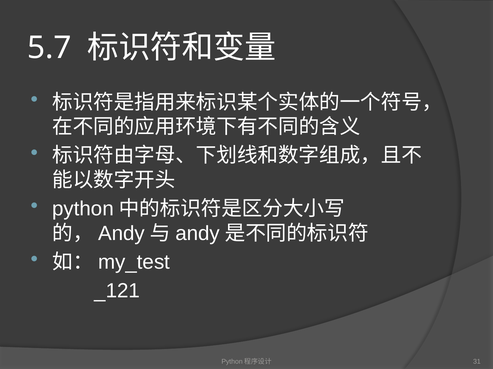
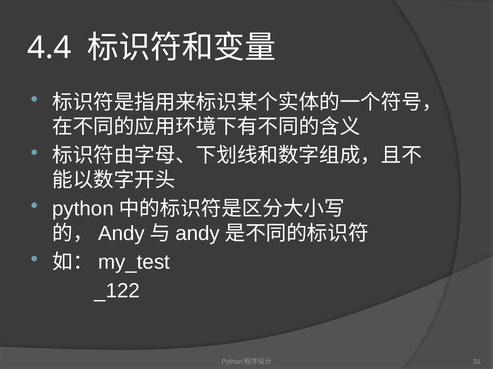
5.7: 5.7 -> 4.4
_121: _121 -> _122
